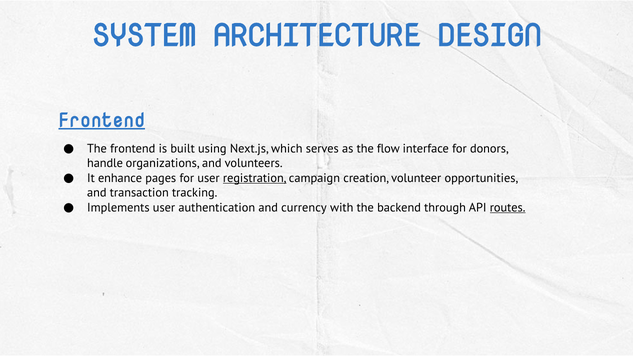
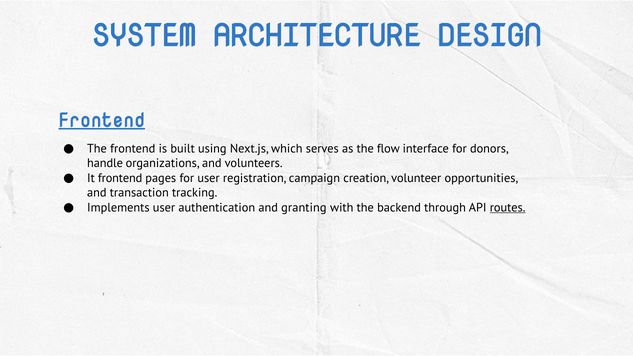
It enhance: enhance -> frontend
registration underline: present -> none
currency: currency -> granting
